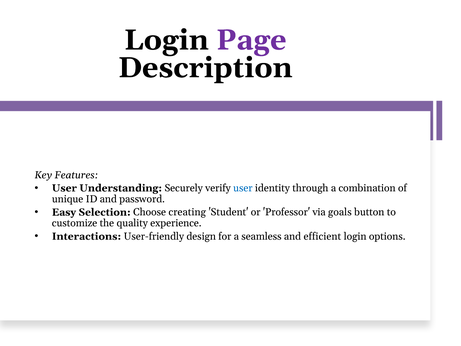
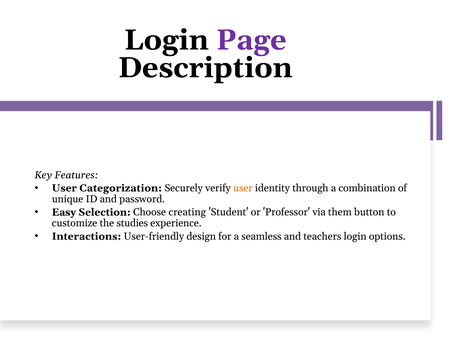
Understanding: Understanding -> Categorization
user at (243, 188) colour: blue -> orange
goals: goals -> them
quality: quality -> studies
efficient: efficient -> teachers
